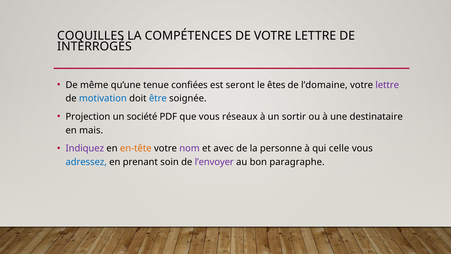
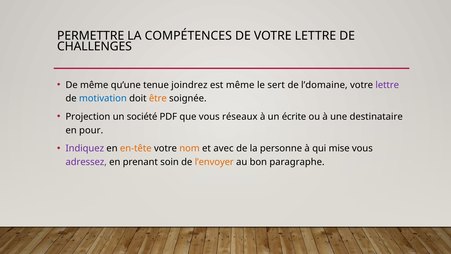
COQUILLES: COQUILLES -> PERMETTRE
INTERROGÉS: INTERROGÉS -> CHALLENGES
confiées: confiées -> joindrez
est seront: seront -> même
êtes: êtes -> sert
être colour: blue -> orange
sortir: sortir -> écrite
mais: mais -> pour
nom colour: purple -> orange
celle: celle -> mise
adressez colour: blue -> purple
l’envoyer colour: purple -> orange
